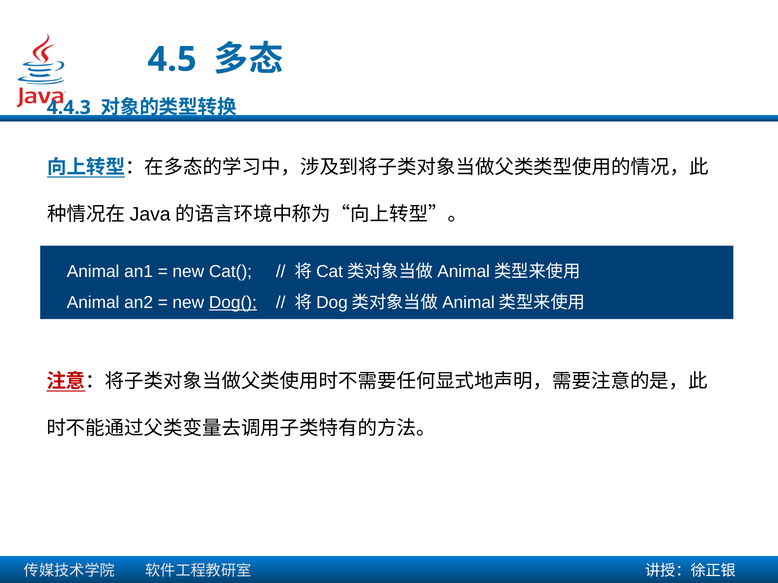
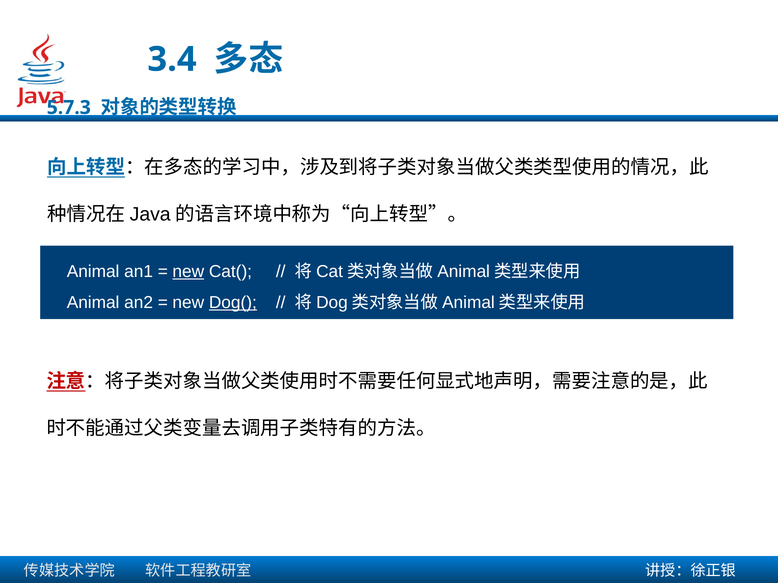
4.5: 4.5 -> 3.4
4.4.3: 4.4.3 -> 5.7.3
new at (188, 272) underline: none -> present
